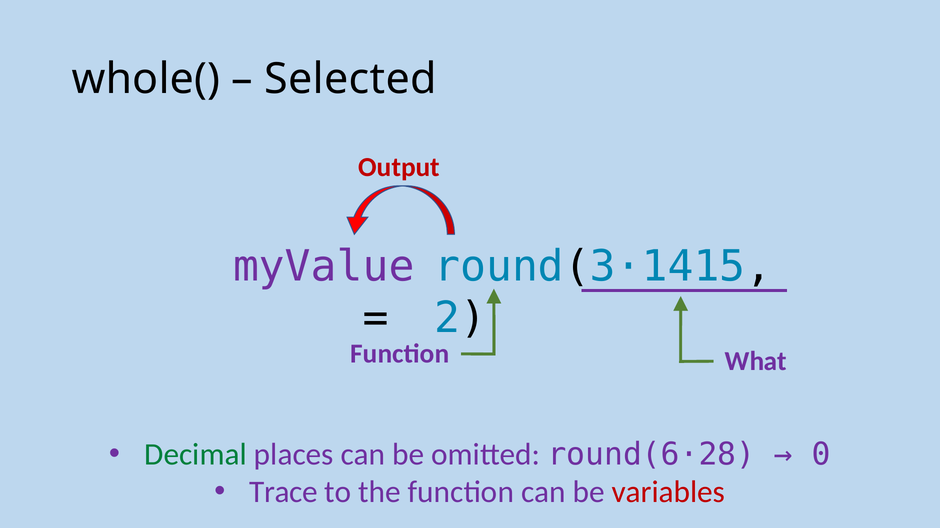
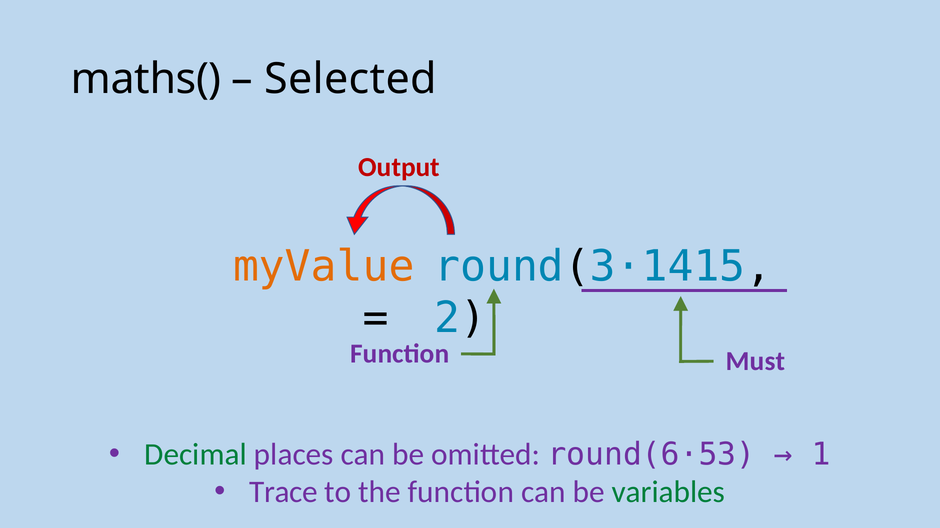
whole(: whole( -> maths(
myValue colour: purple -> orange
What: What -> Must
round(6·28: round(6·28 -> round(6·53
0: 0 -> 1
variables colour: red -> green
